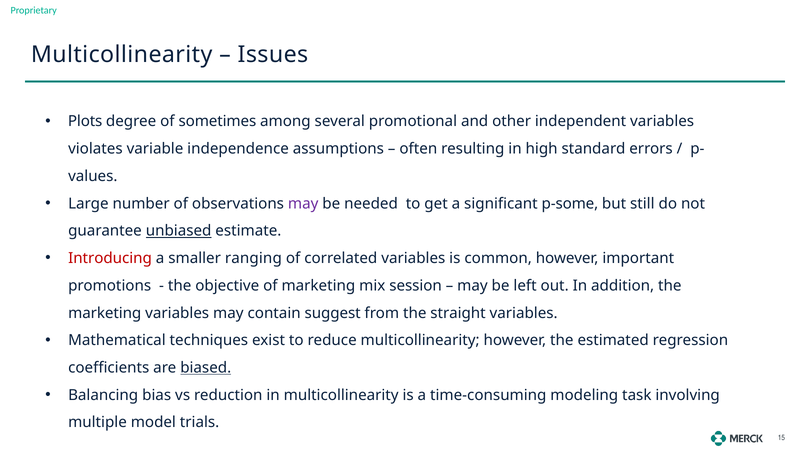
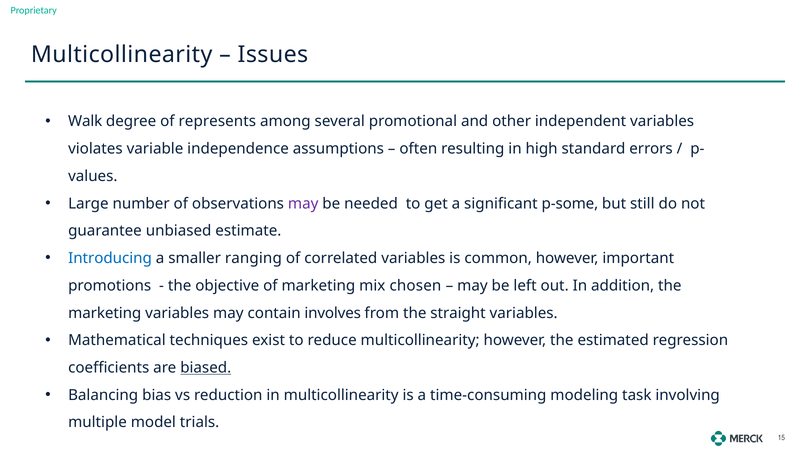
Plots: Plots -> Walk
sometimes: sometimes -> represents
unbiased underline: present -> none
Introducing colour: red -> blue
session: session -> chosen
suggest: suggest -> involves
